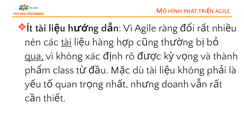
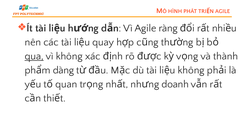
tài at (66, 42) underline: present -> none
hàng: hàng -> quay
class: class -> dàng
